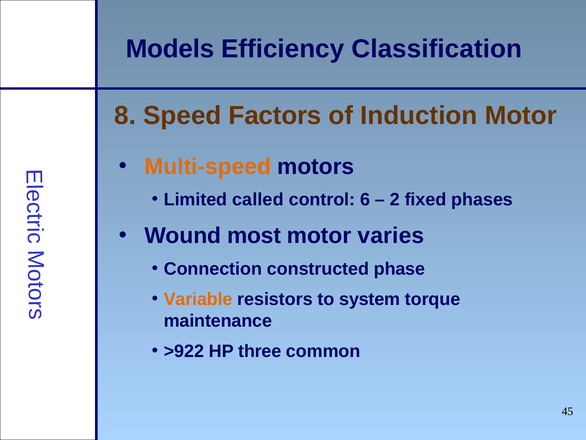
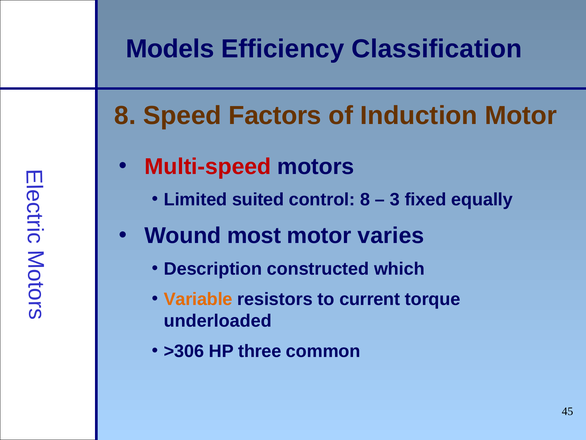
Multi-speed colour: orange -> red
called: called -> suited
control 6: 6 -> 8
2: 2 -> 3
phases: phases -> equally
Connection: Connection -> Description
phase: phase -> which
system: system -> current
maintenance: maintenance -> underloaded
>922: >922 -> >306
